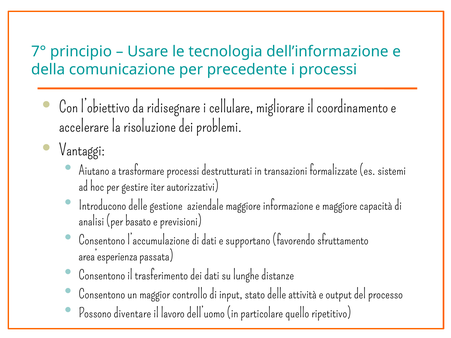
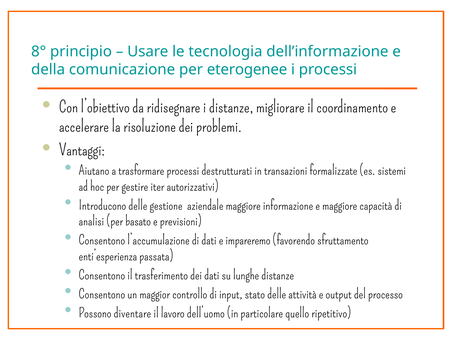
7°: 7° -> 8°
precedente: precedente -> eterogenee
i cellulare: cellulare -> distanze
supportano: supportano -> impareremo
area’esperienza: area’esperienza -> enti’esperienza
